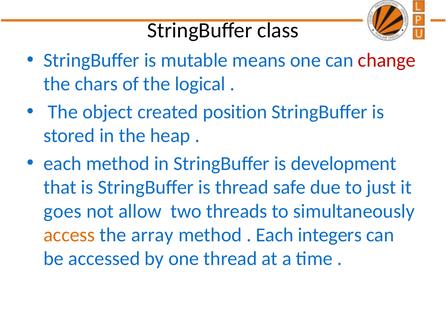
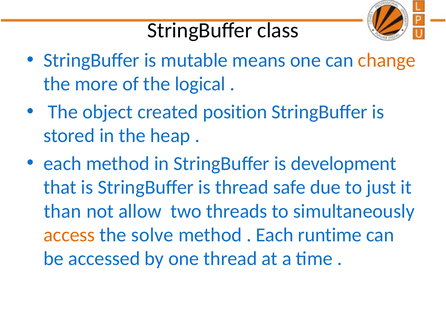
change colour: red -> orange
chars: chars -> more
goes: goes -> than
array: array -> solve
integers: integers -> runtime
